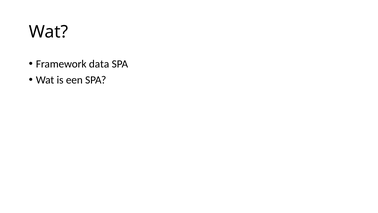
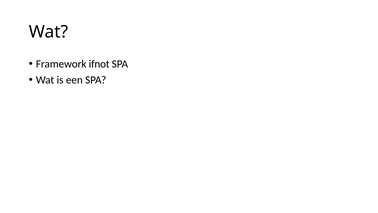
data: data -> ifnot
